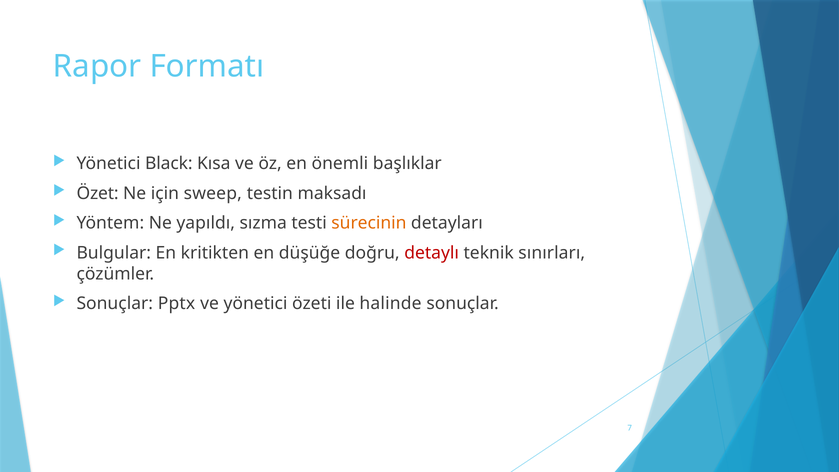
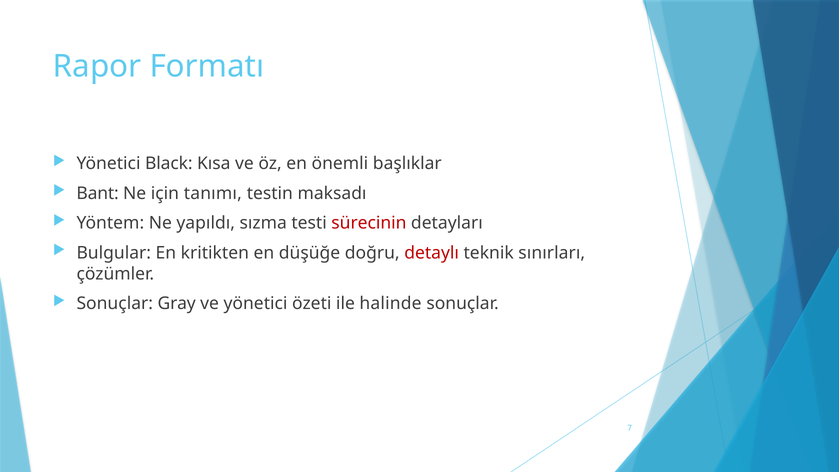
Özet: Özet -> Bant
sweep: sweep -> tanımı
sürecinin colour: orange -> red
Pptx: Pptx -> Gray
